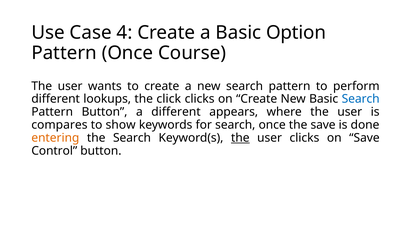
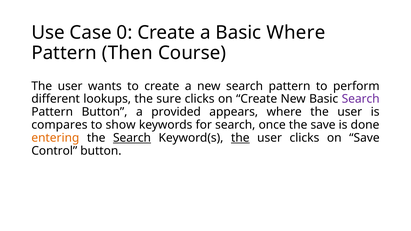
4: 4 -> 0
Basic Option: Option -> Where
Pattern Once: Once -> Then
click: click -> sure
Search at (361, 99) colour: blue -> purple
a different: different -> provided
Search at (132, 138) underline: none -> present
